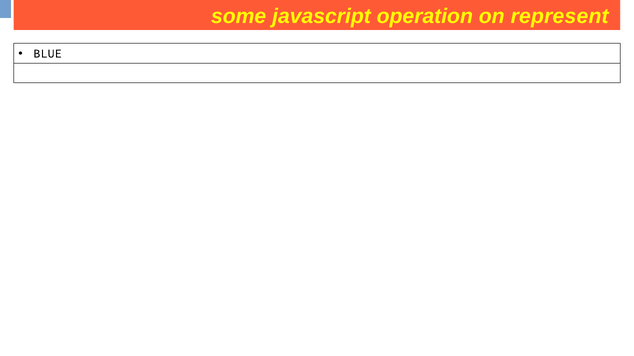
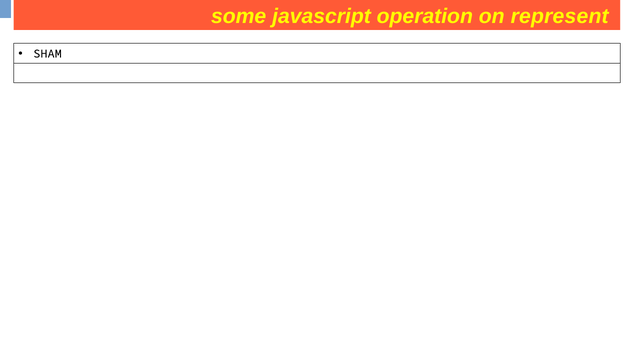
BLUE: BLUE -> SHAM
